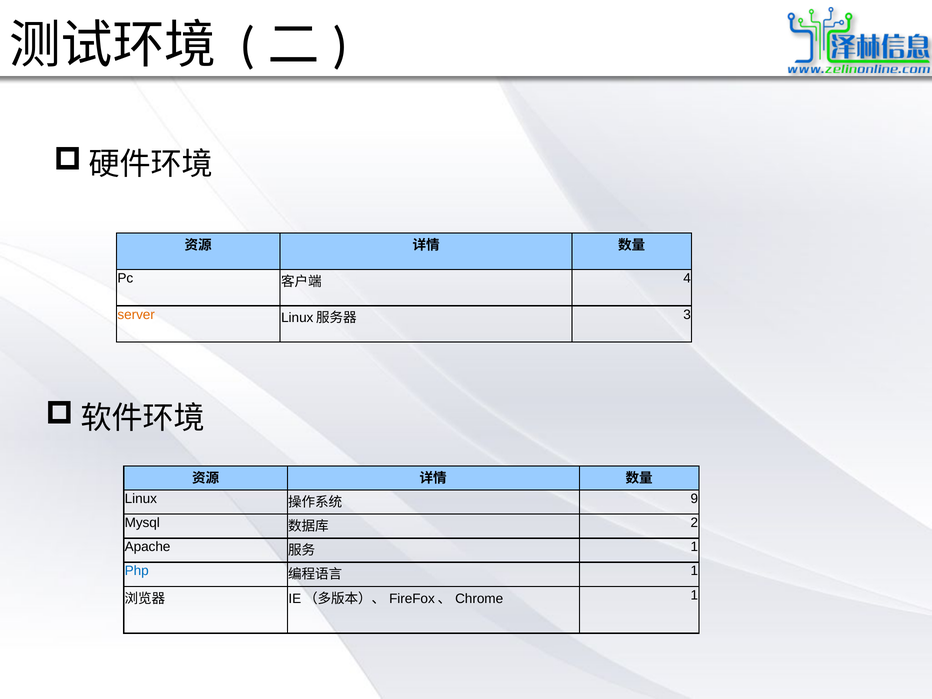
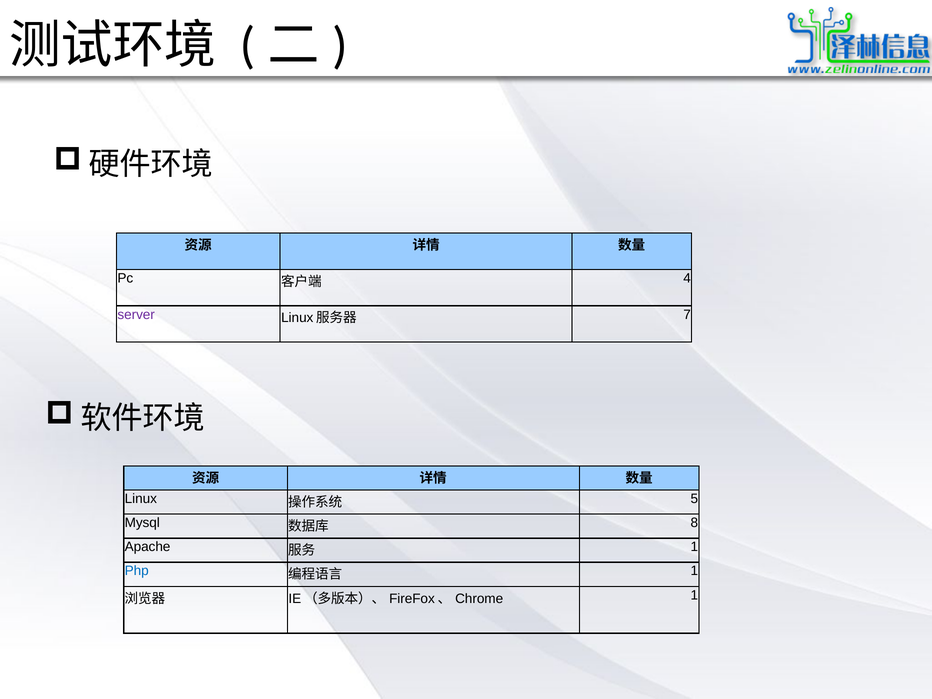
server colour: orange -> purple
3: 3 -> 7
9: 9 -> 5
2: 2 -> 8
